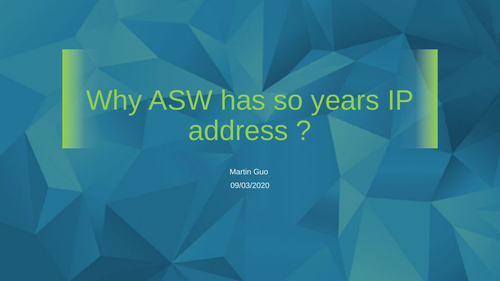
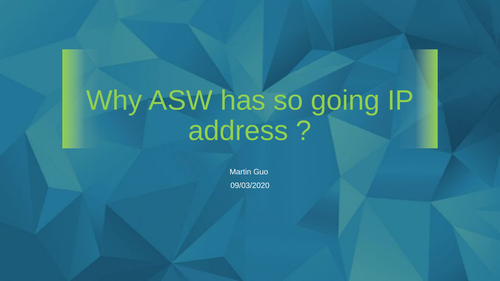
years: years -> going
